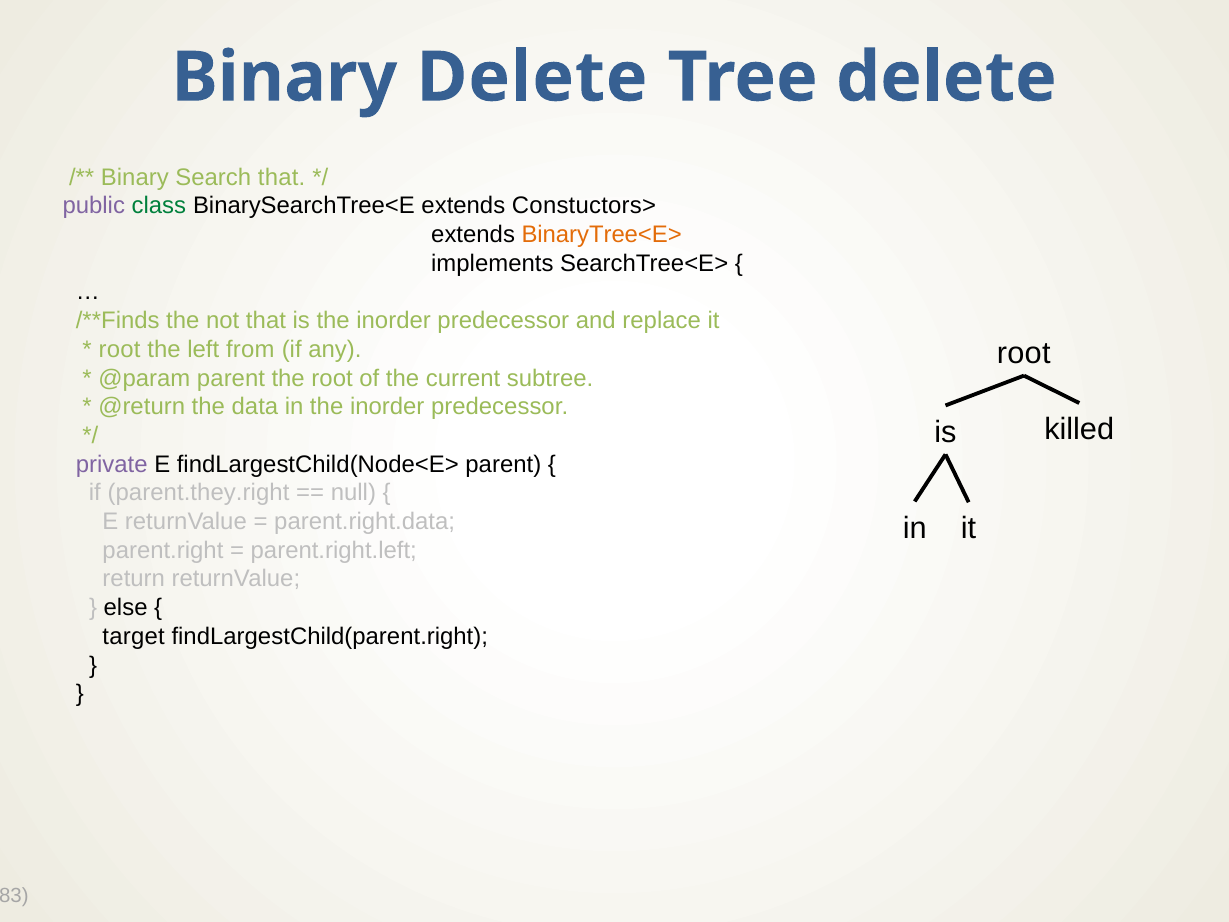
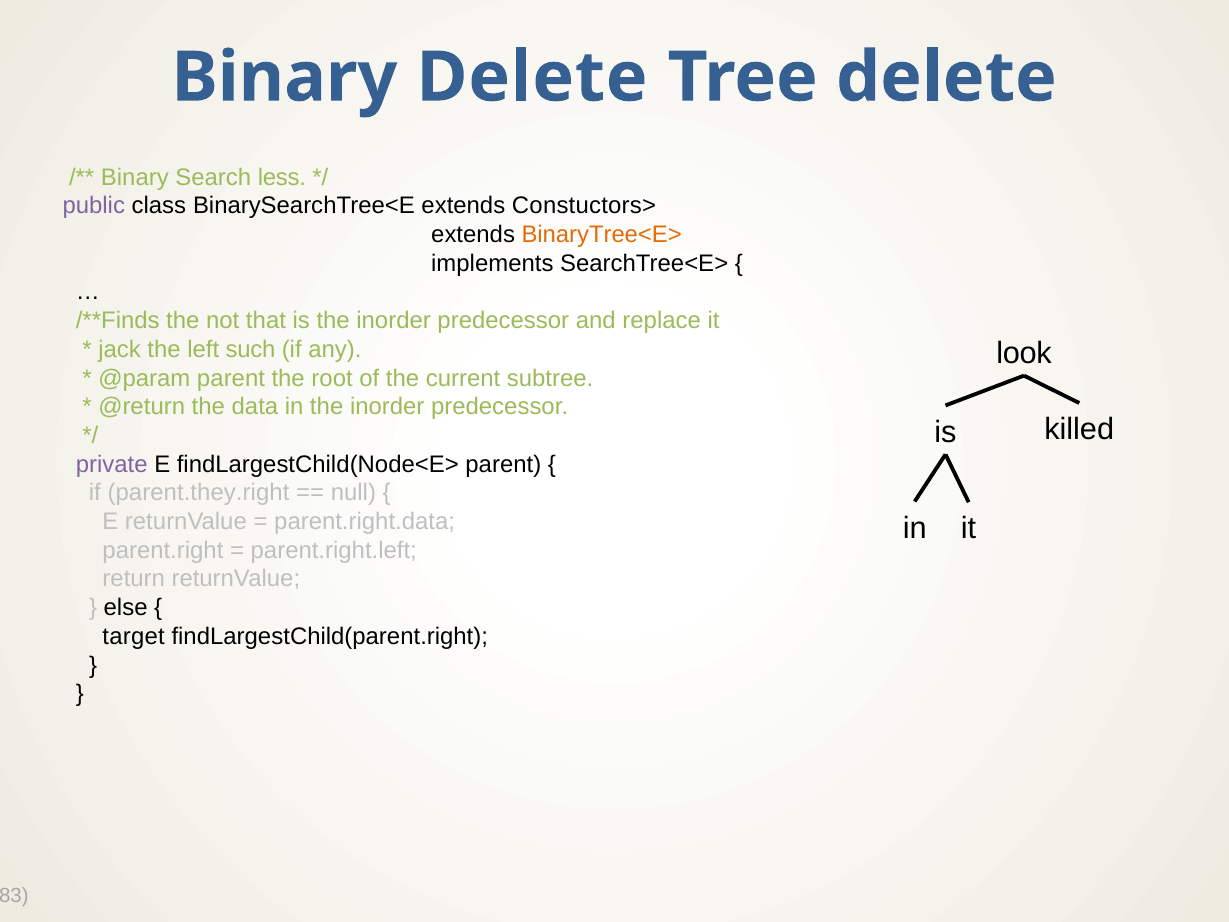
Search that: that -> less
class colour: green -> black
root at (120, 349): root -> jack
from: from -> such
root at (1024, 353): root -> look
